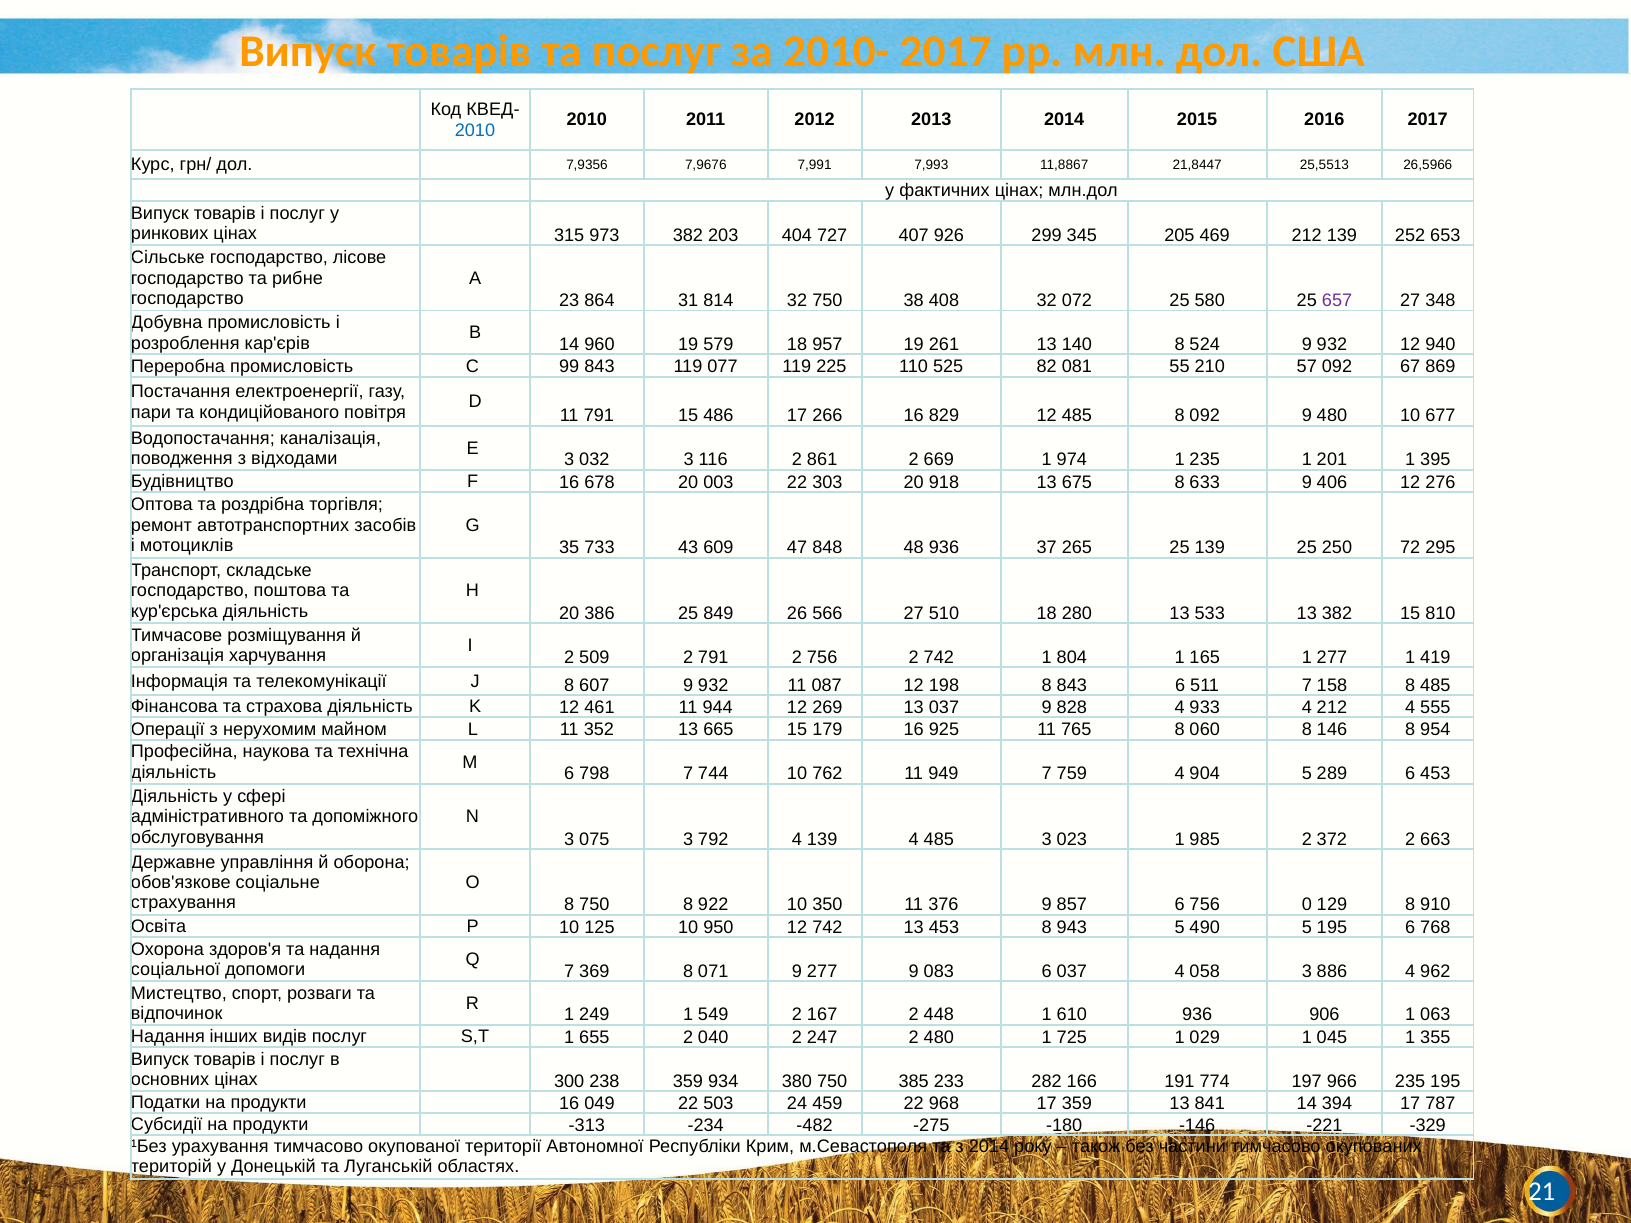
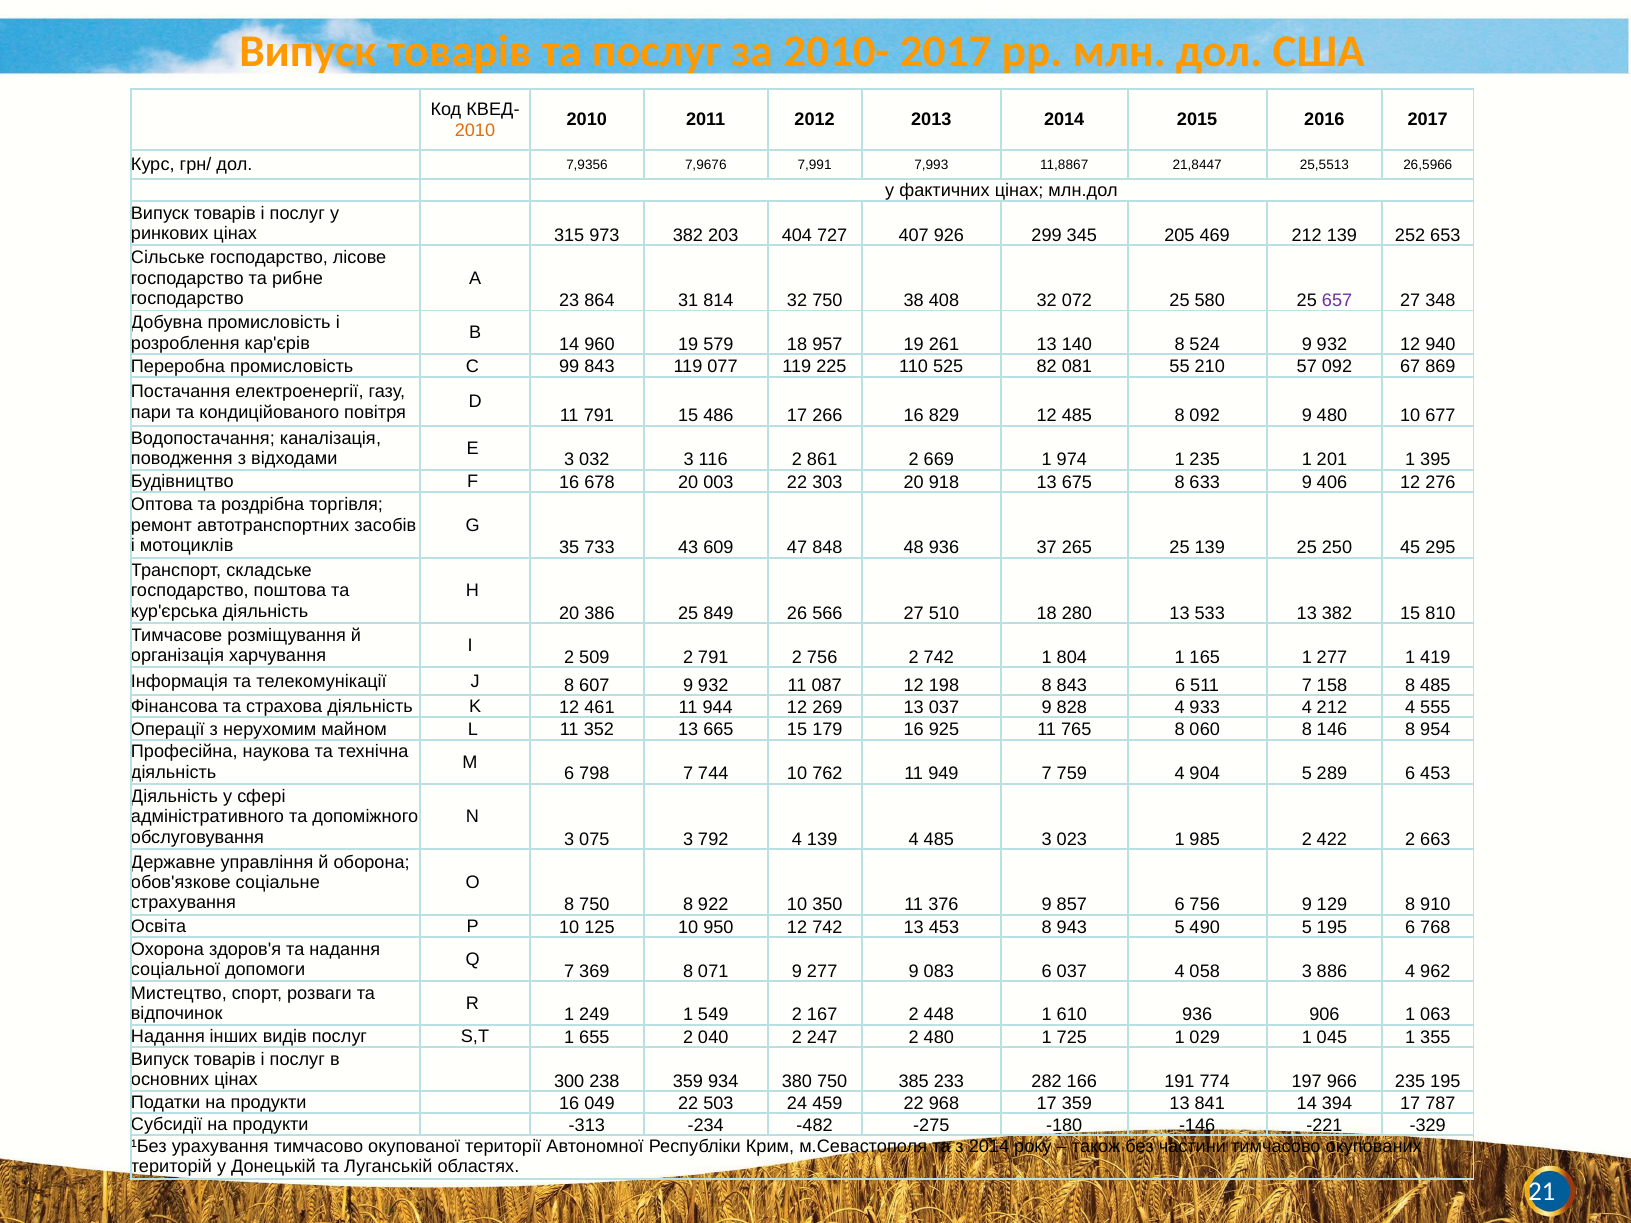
2010 at (475, 130) colour: blue -> orange
72: 72 -> 45
372: 372 -> 422
756 0: 0 -> 9
